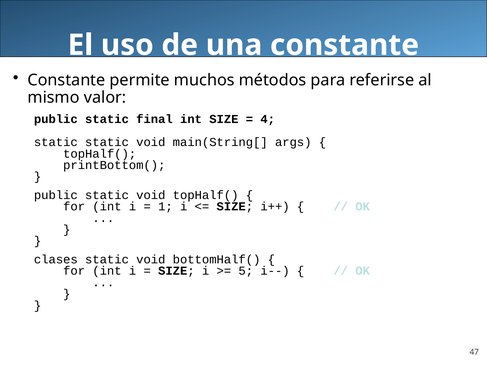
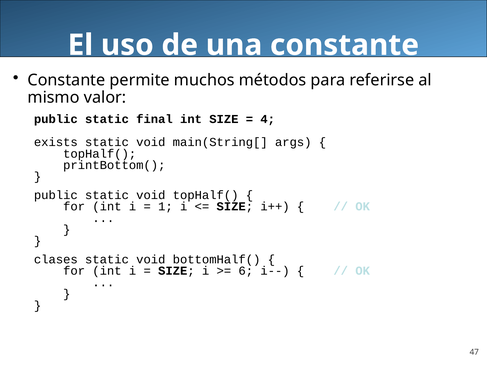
static at (56, 142): static -> exists
5: 5 -> 6
